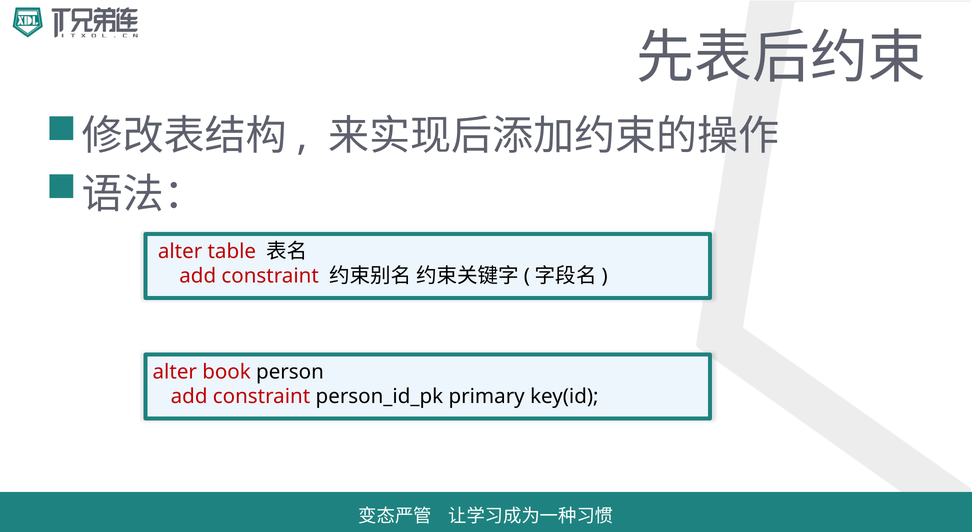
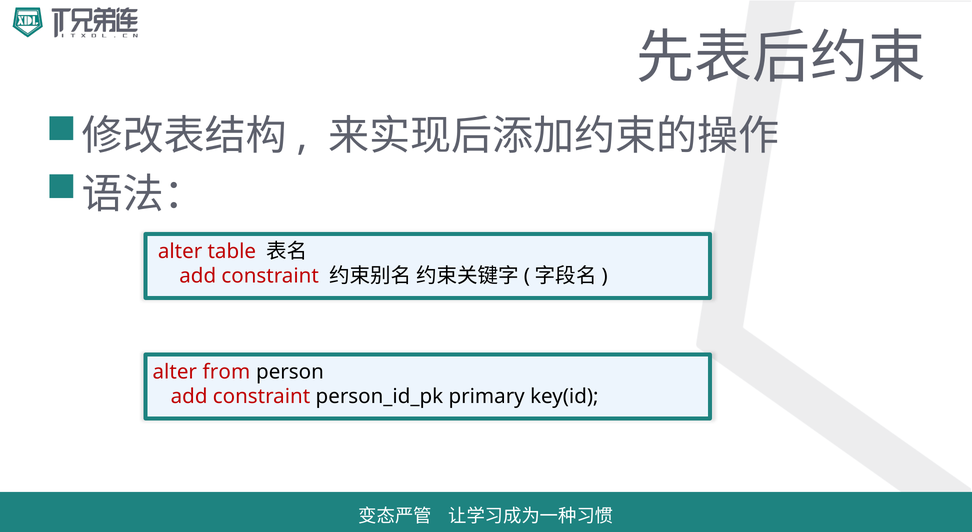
book: book -> from
